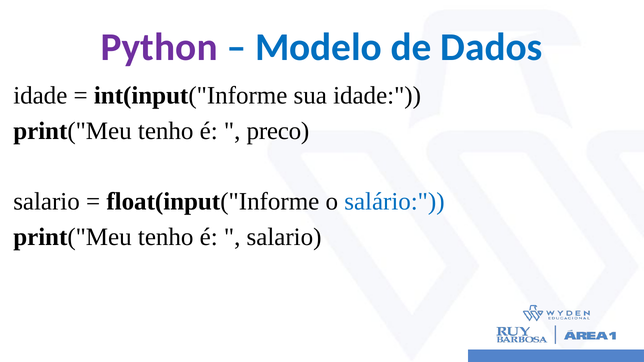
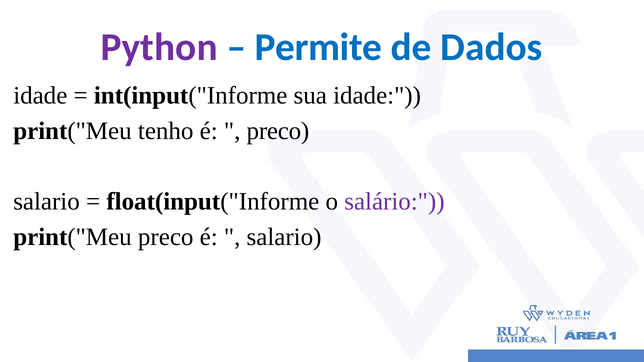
Modelo: Modelo -> Permite
salário colour: blue -> purple
tenho at (166, 237): tenho -> preco
